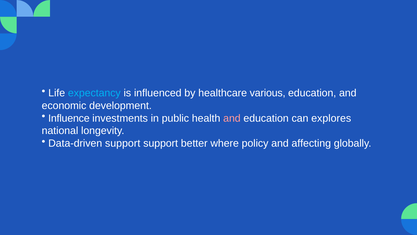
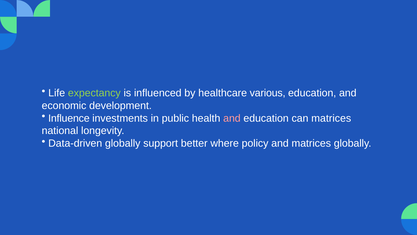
expectancy colour: light blue -> light green
can explores: explores -> matrices
Data-driven support: support -> globally
and affecting: affecting -> matrices
